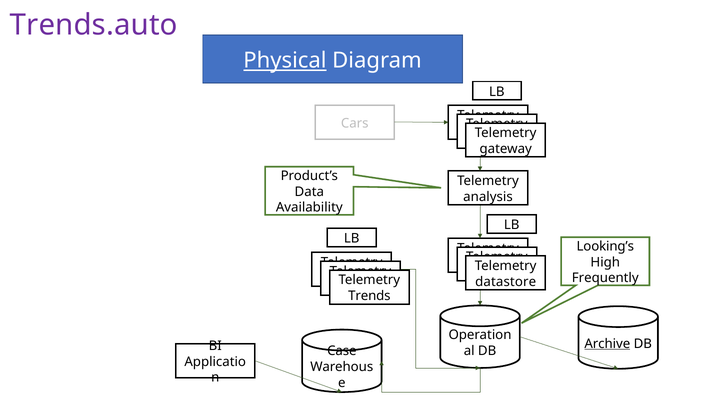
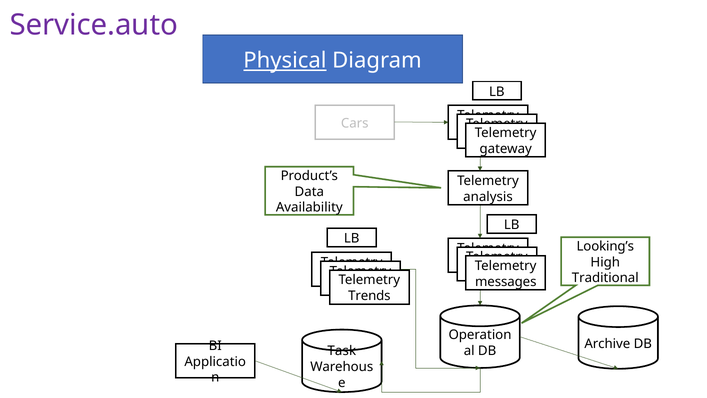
Trends.auto: Trends.auto -> Service.auto
Frequently: Frequently -> Traditional
datastore: datastore -> messages
Archive underline: present -> none
Case: Case -> Task
